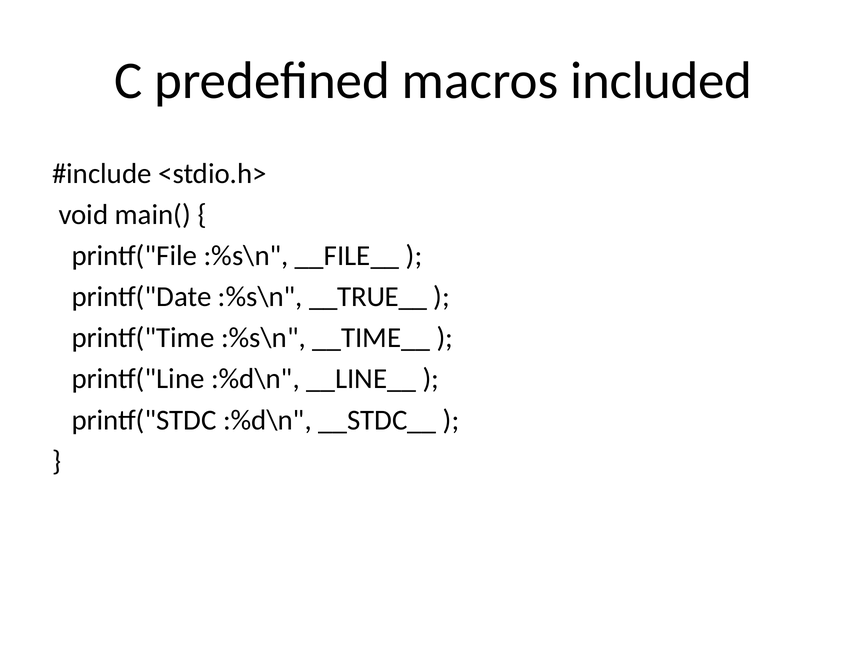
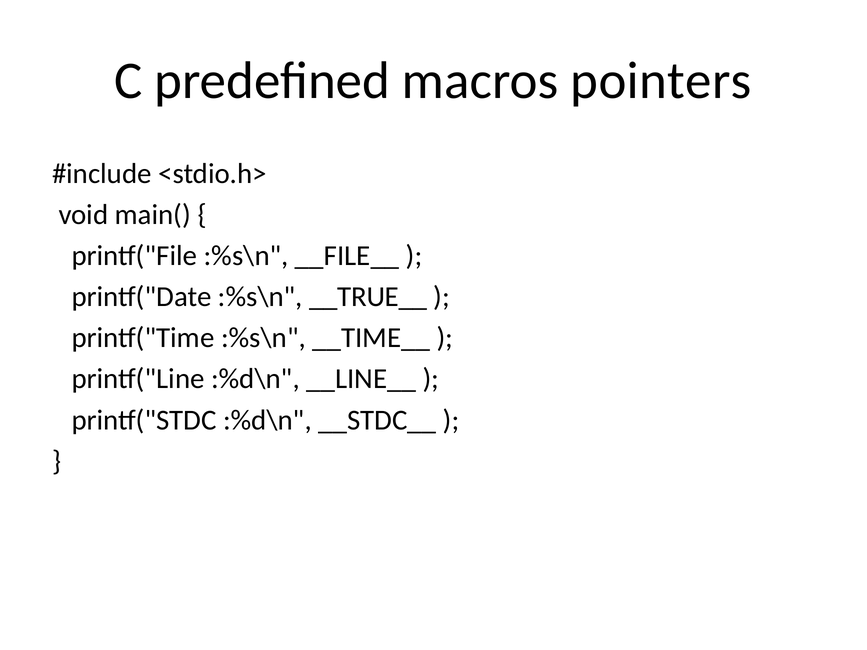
included: included -> pointers
